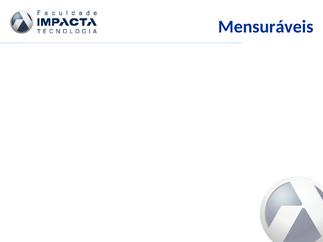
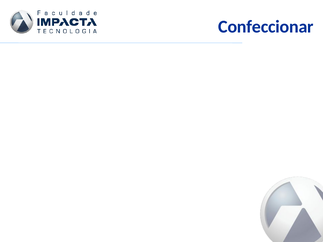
Mensuráveis: Mensuráveis -> Confeccionar
